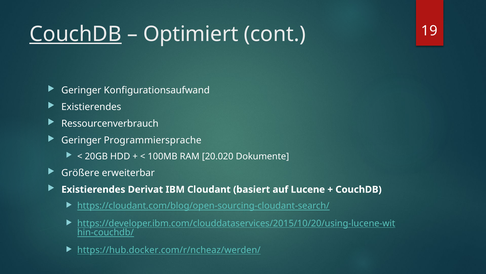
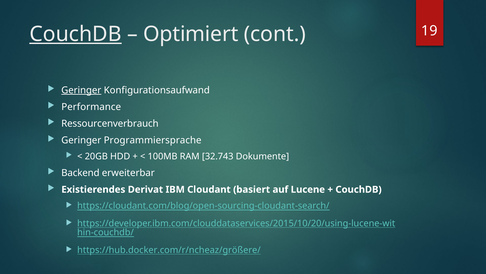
Geringer at (81, 90) underline: none -> present
Existierendes at (91, 107): Existierendes -> Performance
20.020: 20.020 -> 32.743
Größere: Größere -> Backend
https://hub.docker.com/r/ncheaz/werden/: https://hub.docker.com/r/ncheaz/werden/ -> https://hub.docker.com/r/ncheaz/größere/
